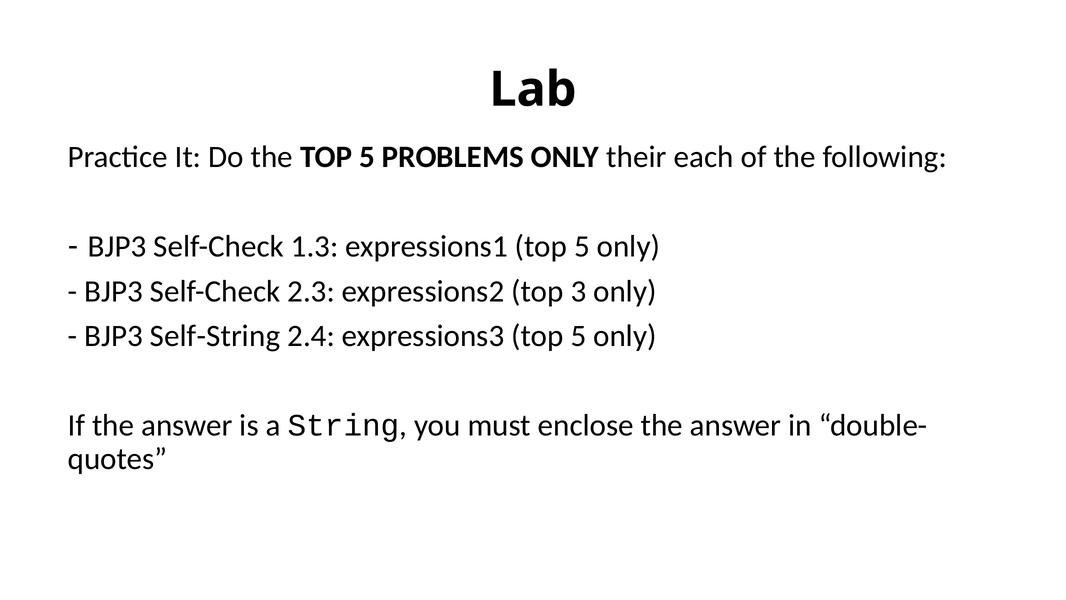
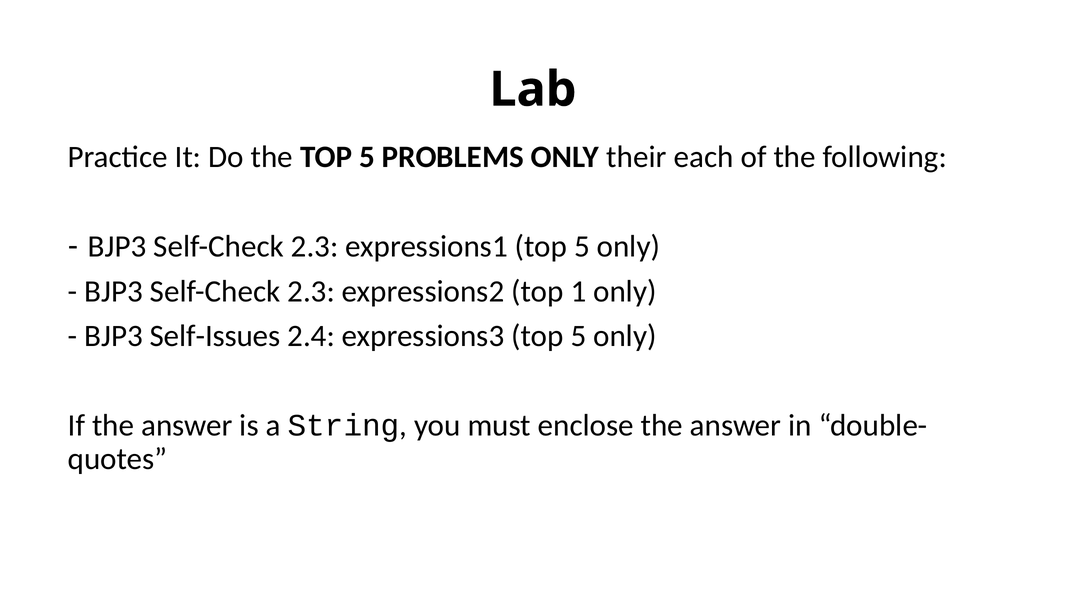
1.3 at (315, 247): 1.3 -> 2.3
3: 3 -> 1
Self-String: Self-String -> Self-Issues
